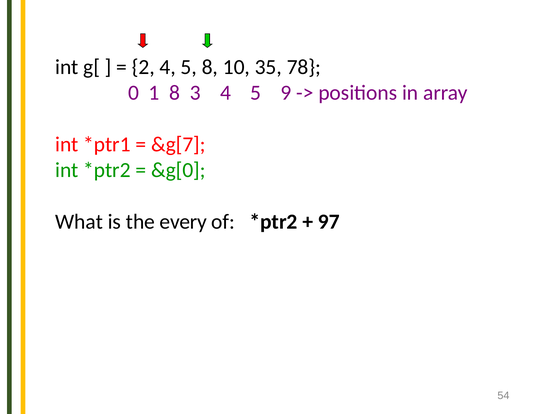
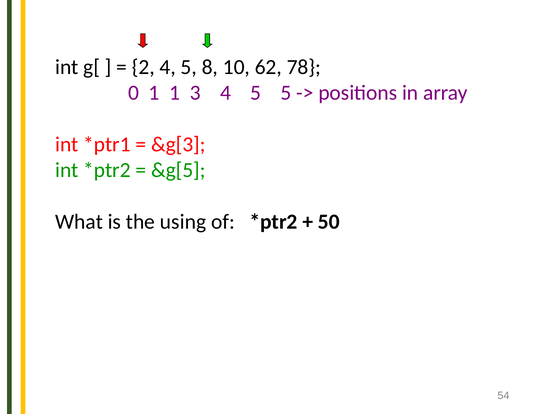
35: 35 -> 62
1 8: 8 -> 1
5 9: 9 -> 5
&g[7: &g[7 -> &g[3
&g[0: &g[0 -> &g[5
every: every -> using
97: 97 -> 50
